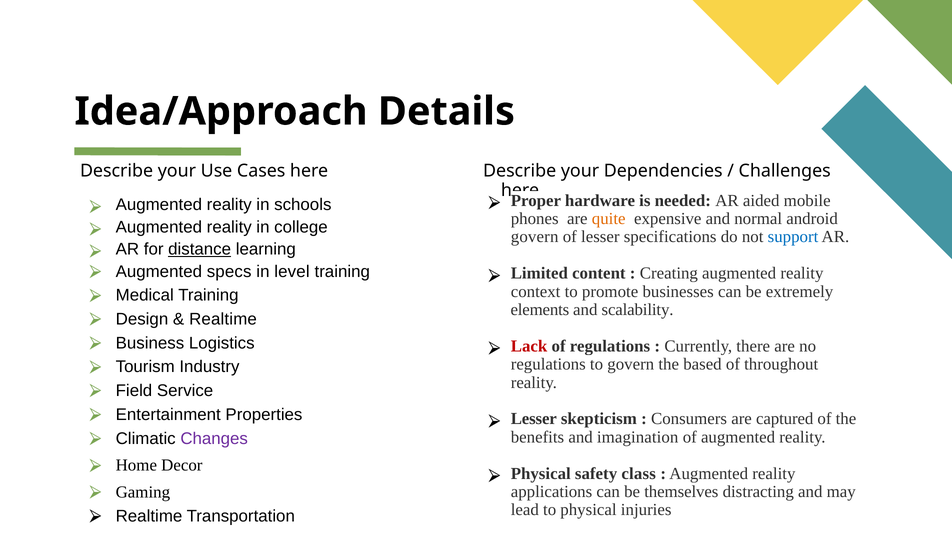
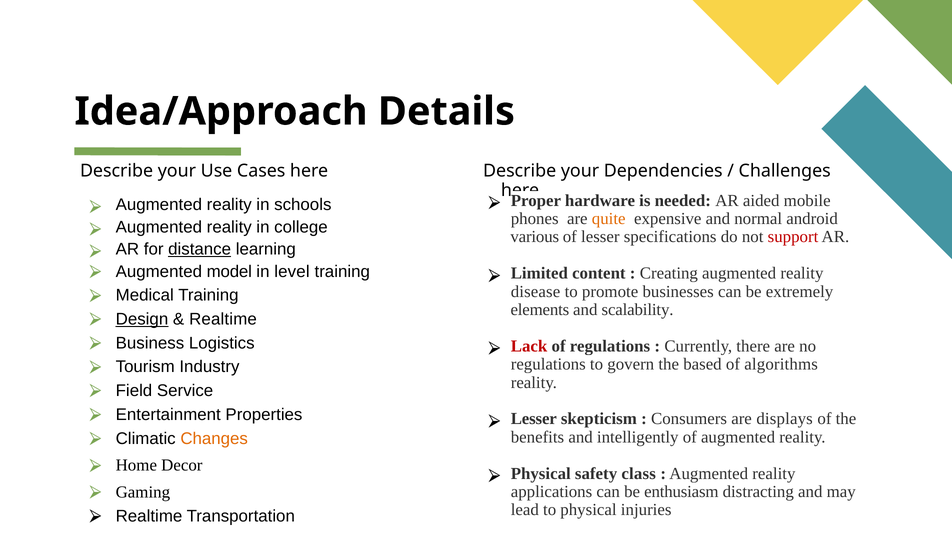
govern at (535, 237): govern -> various
support colour: blue -> red
specs: specs -> model
context: context -> disease
Design underline: none -> present
throughout: throughout -> algorithms
captured: captured -> displays
imagination: imagination -> intelligently
Changes colour: purple -> orange
themselves: themselves -> enthusiasm
